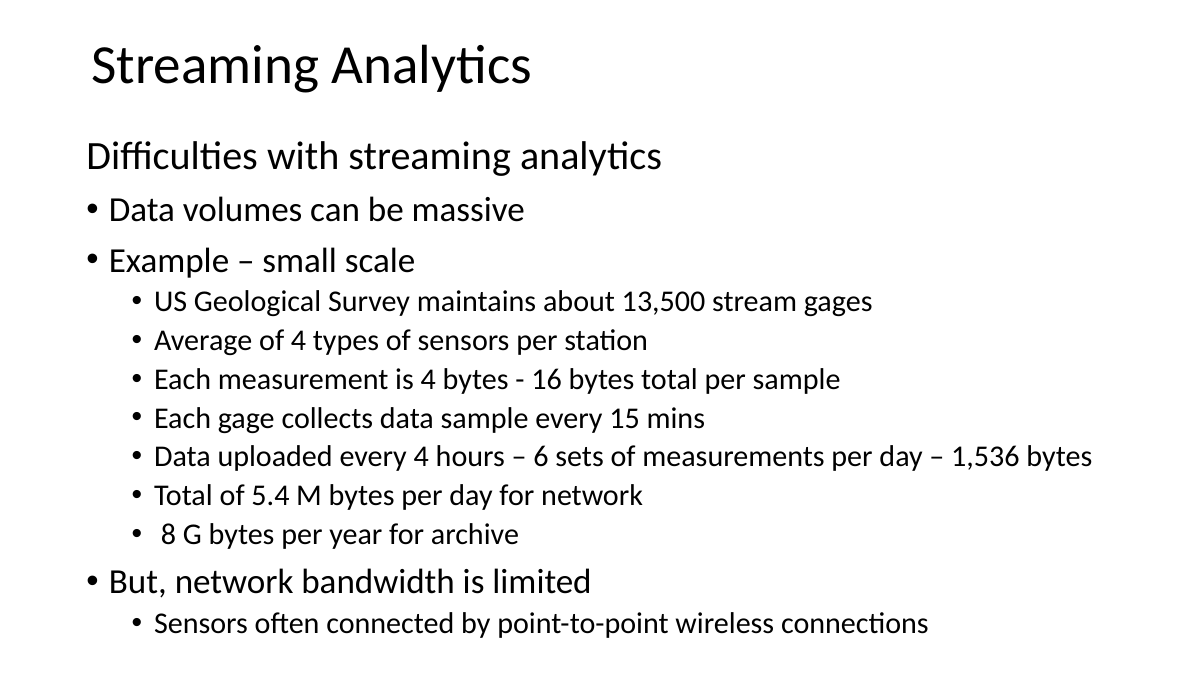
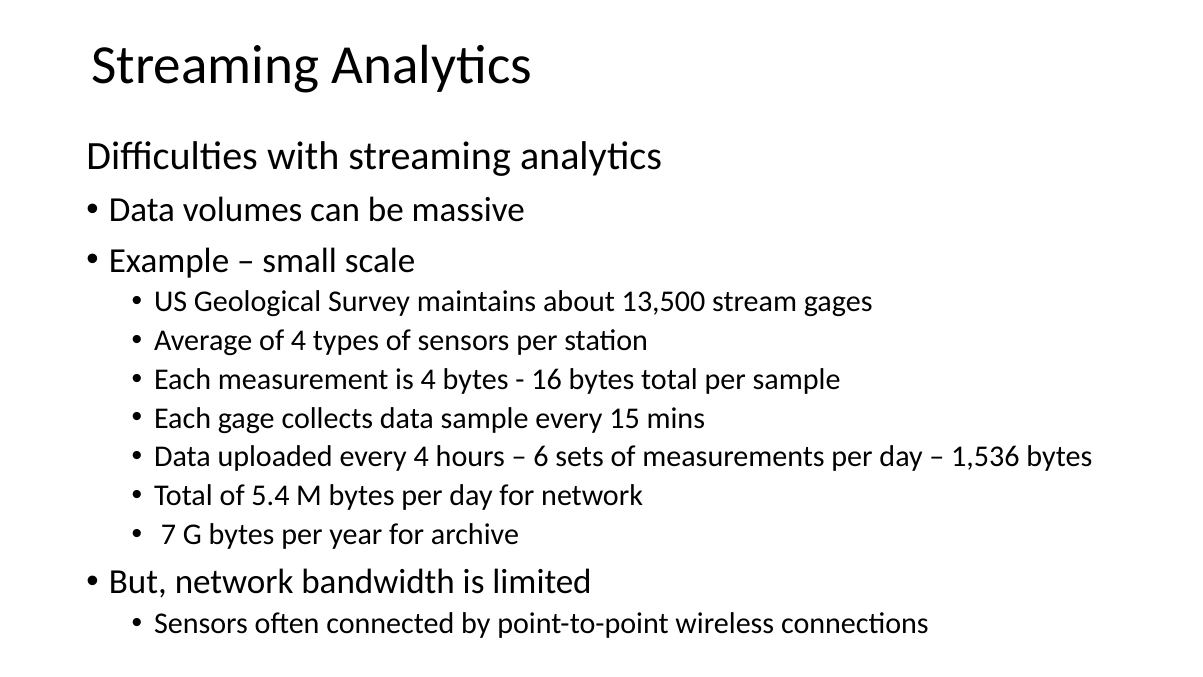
8: 8 -> 7
